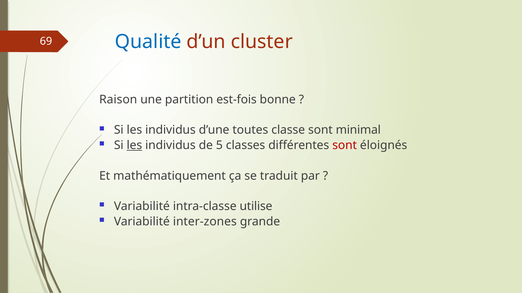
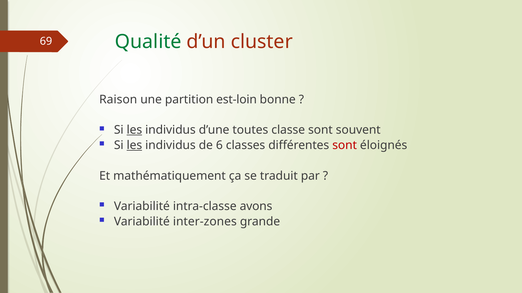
Qualité colour: blue -> green
est-fois: est-fois -> est-loin
les at (134, 130) underline: none -> present
minimal: minimal -> souvent
5: 5 -> 6
utilise: utilise -> avons
